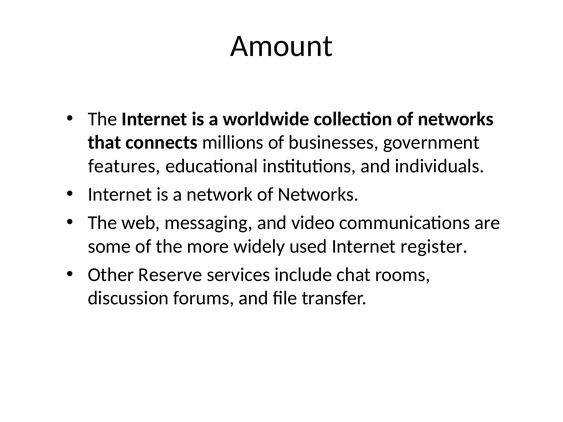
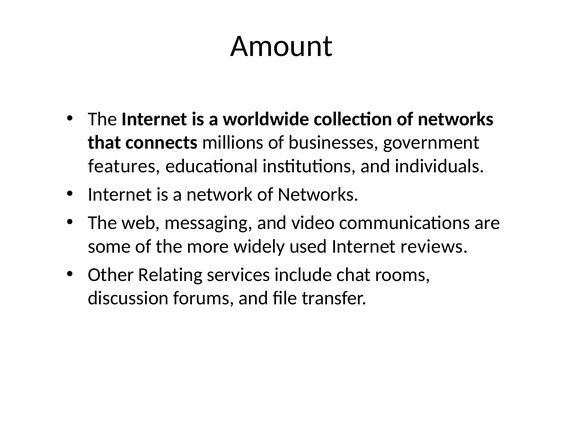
register: register -> reviews
Reserve: Reserve -> Relating
